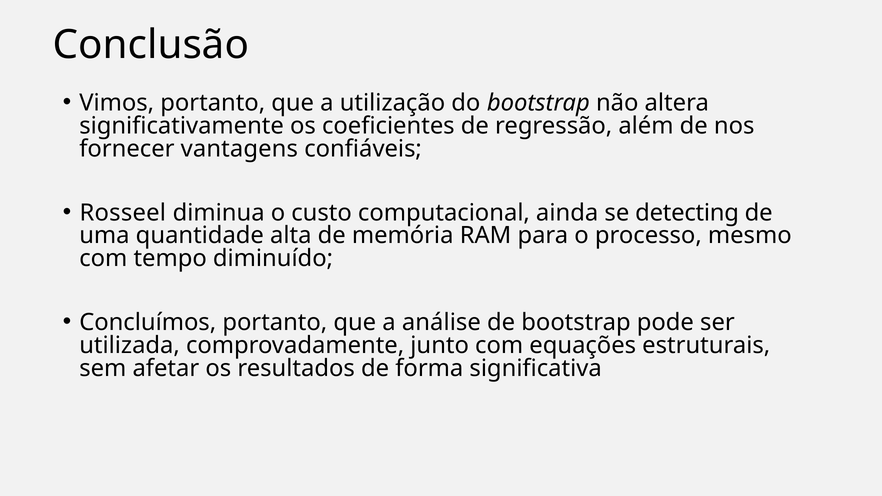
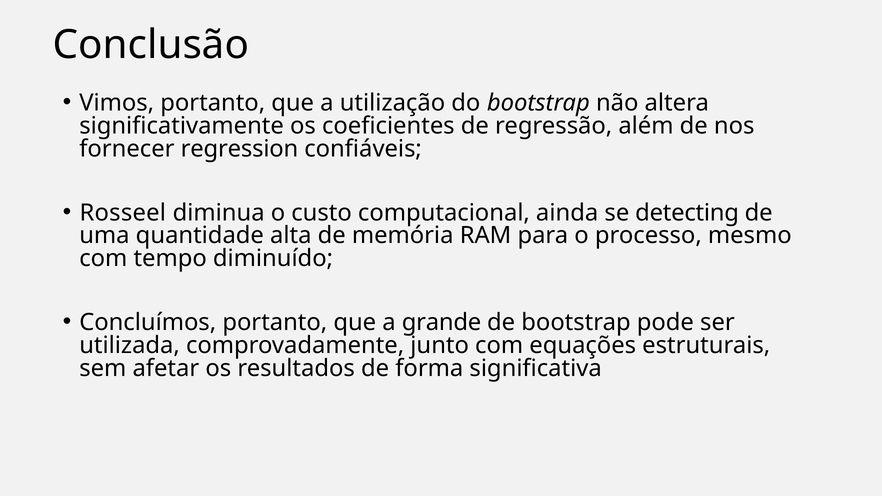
vantagens: vantagens -> regression
análise: análise -> grande
